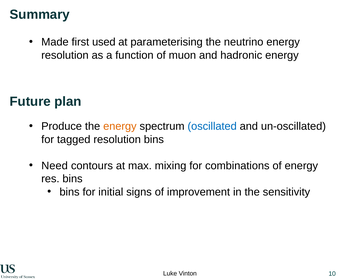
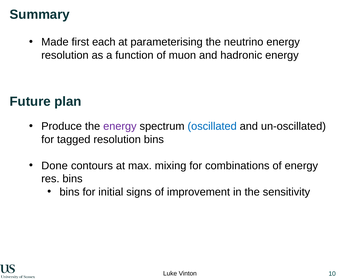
used: used -> each
energy at (120, 126) colour: orange -> purple
Need: Need -> Done
